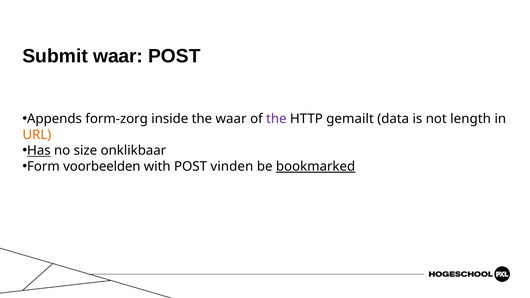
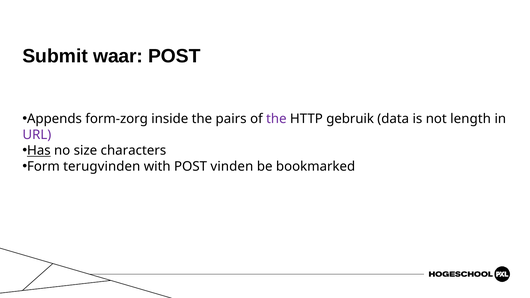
the waar: waar -> pairs
gemailt: gemailt -> gebruik
URL colour: orange -> purple
onklikbaar: onklikbaar -> characters
voorbeelden: voorbeelden -> terugvinden
bookmarked underline: present -> none
